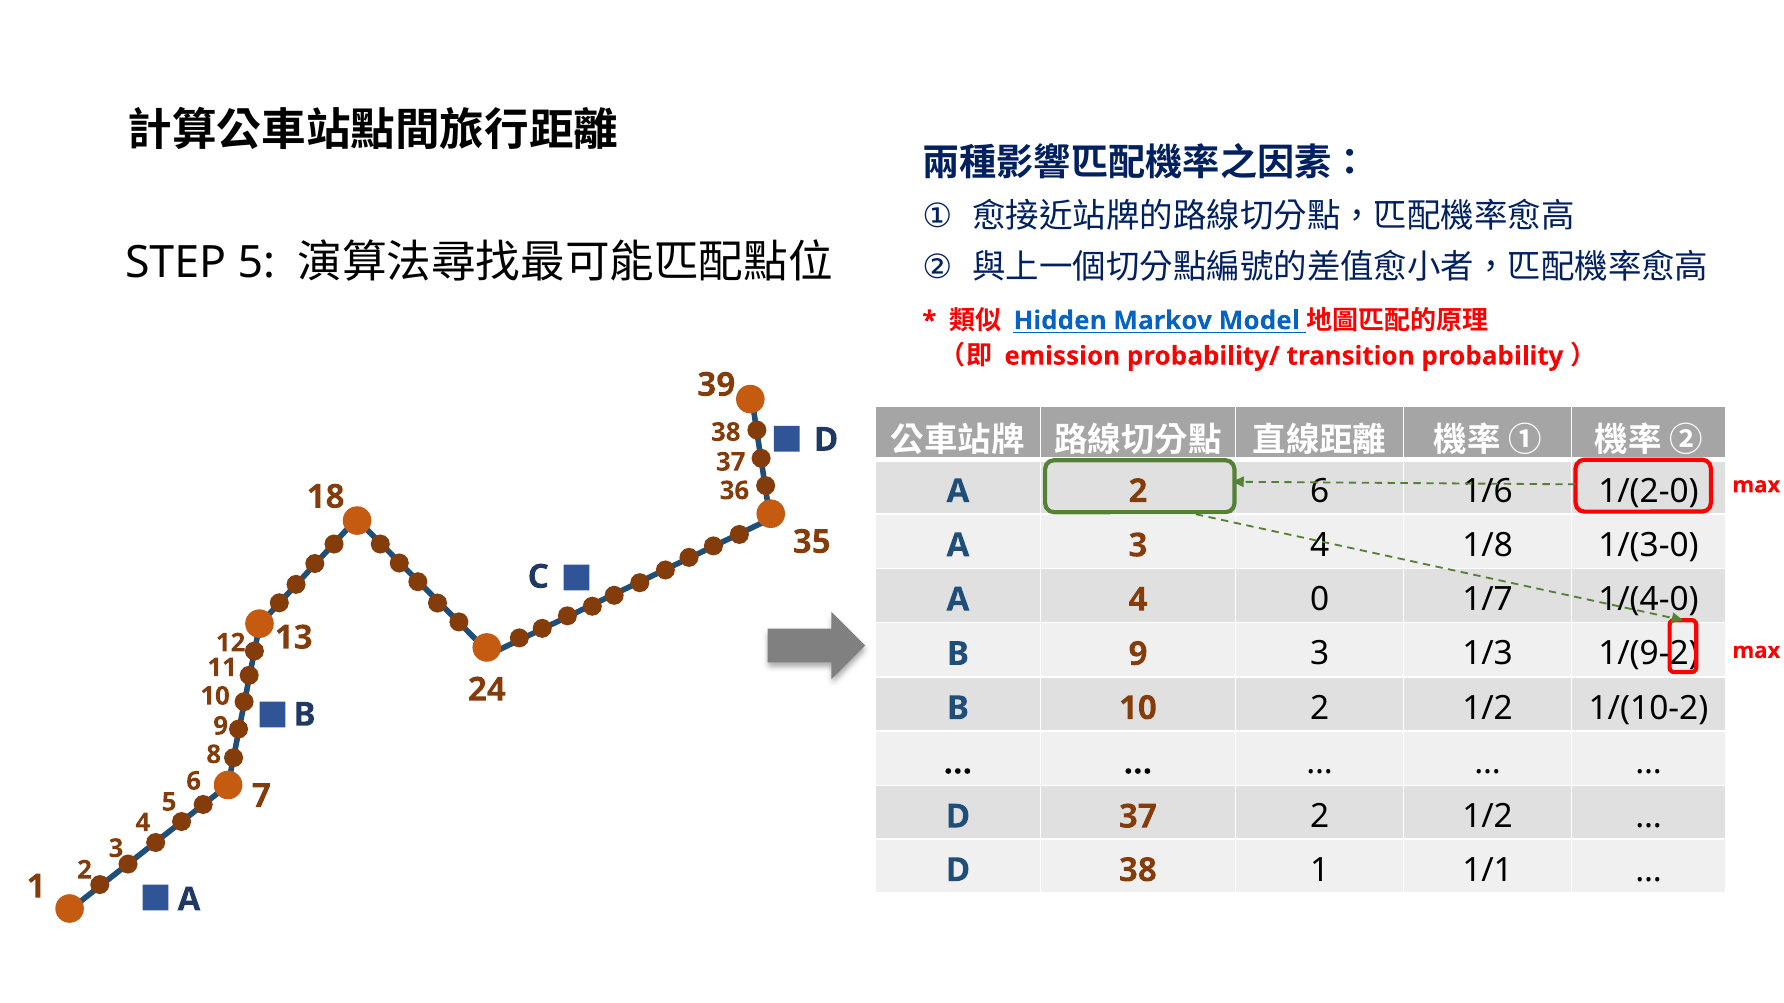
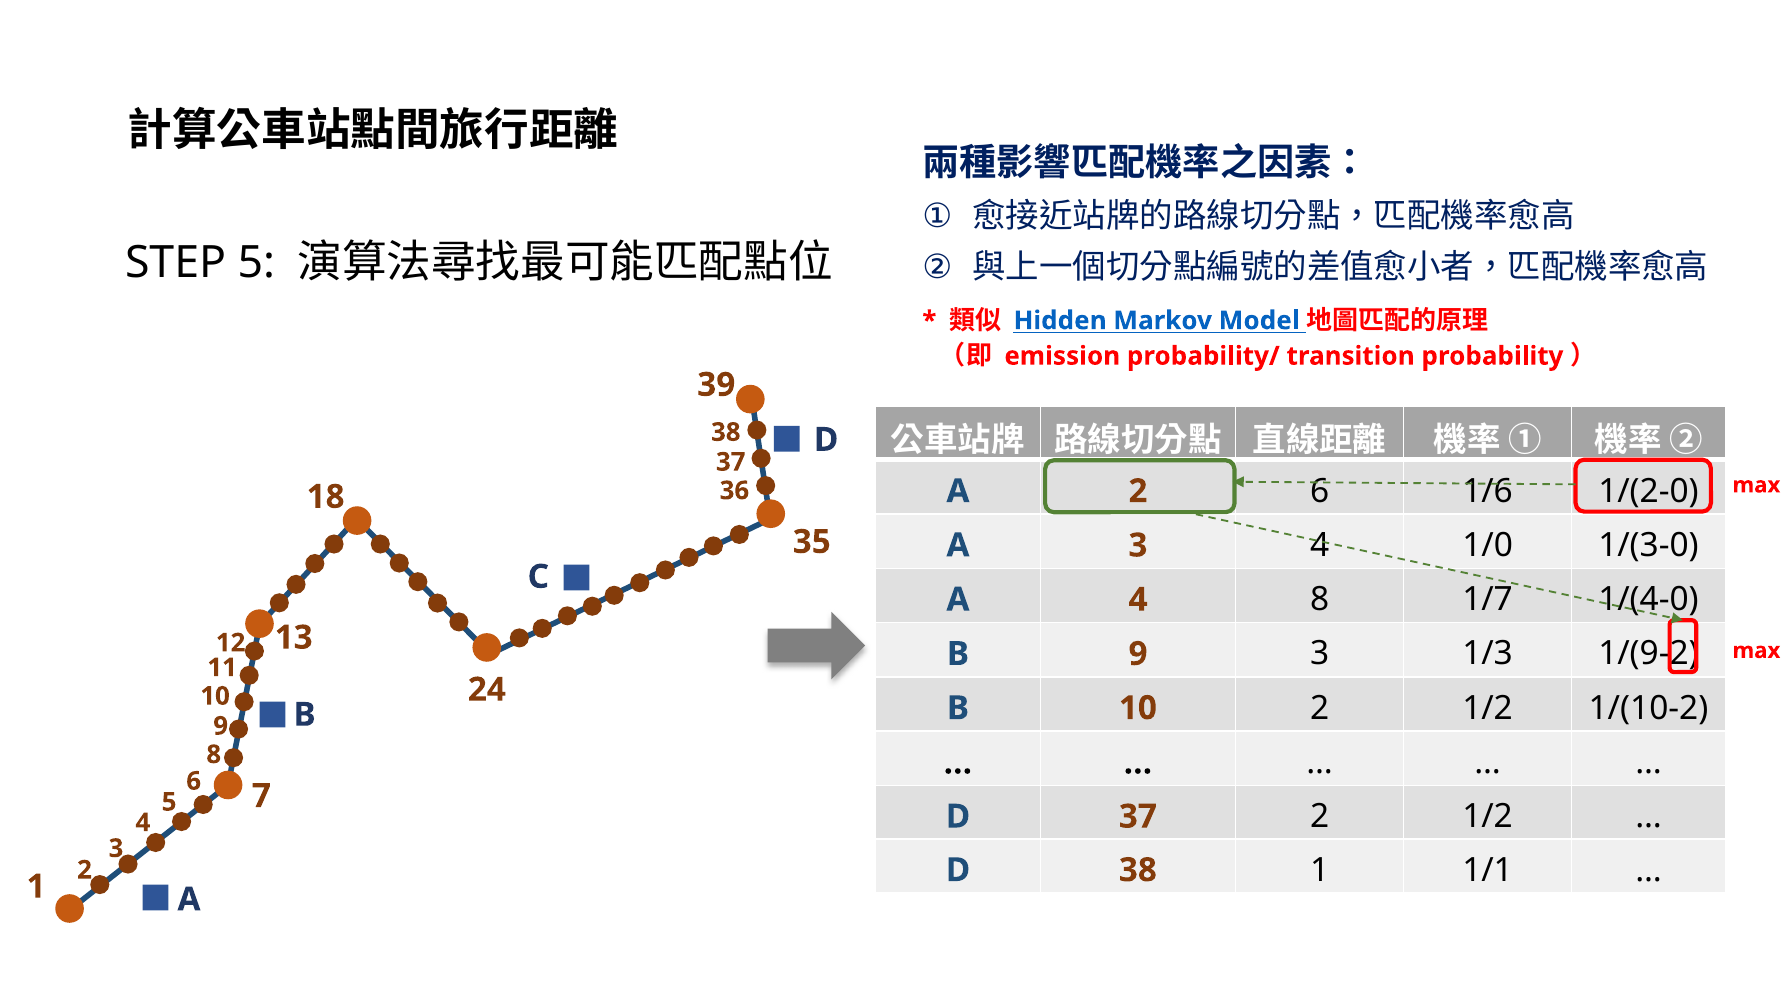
1/8: 1/8 -> 1/0
0 at (1320, 600): 0 -> 8
